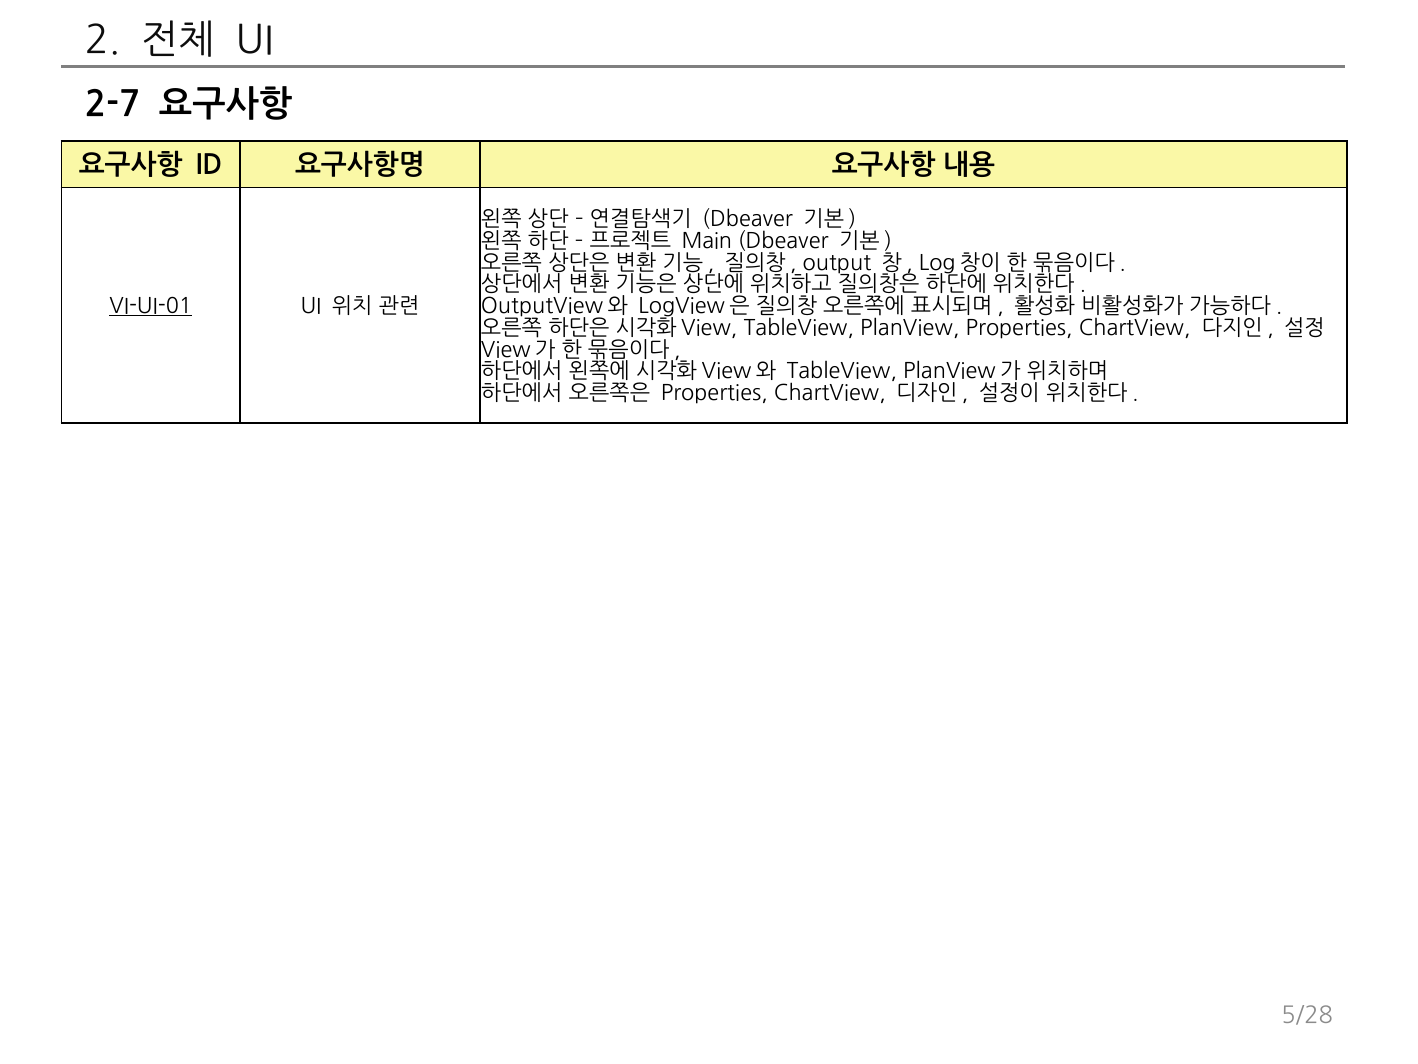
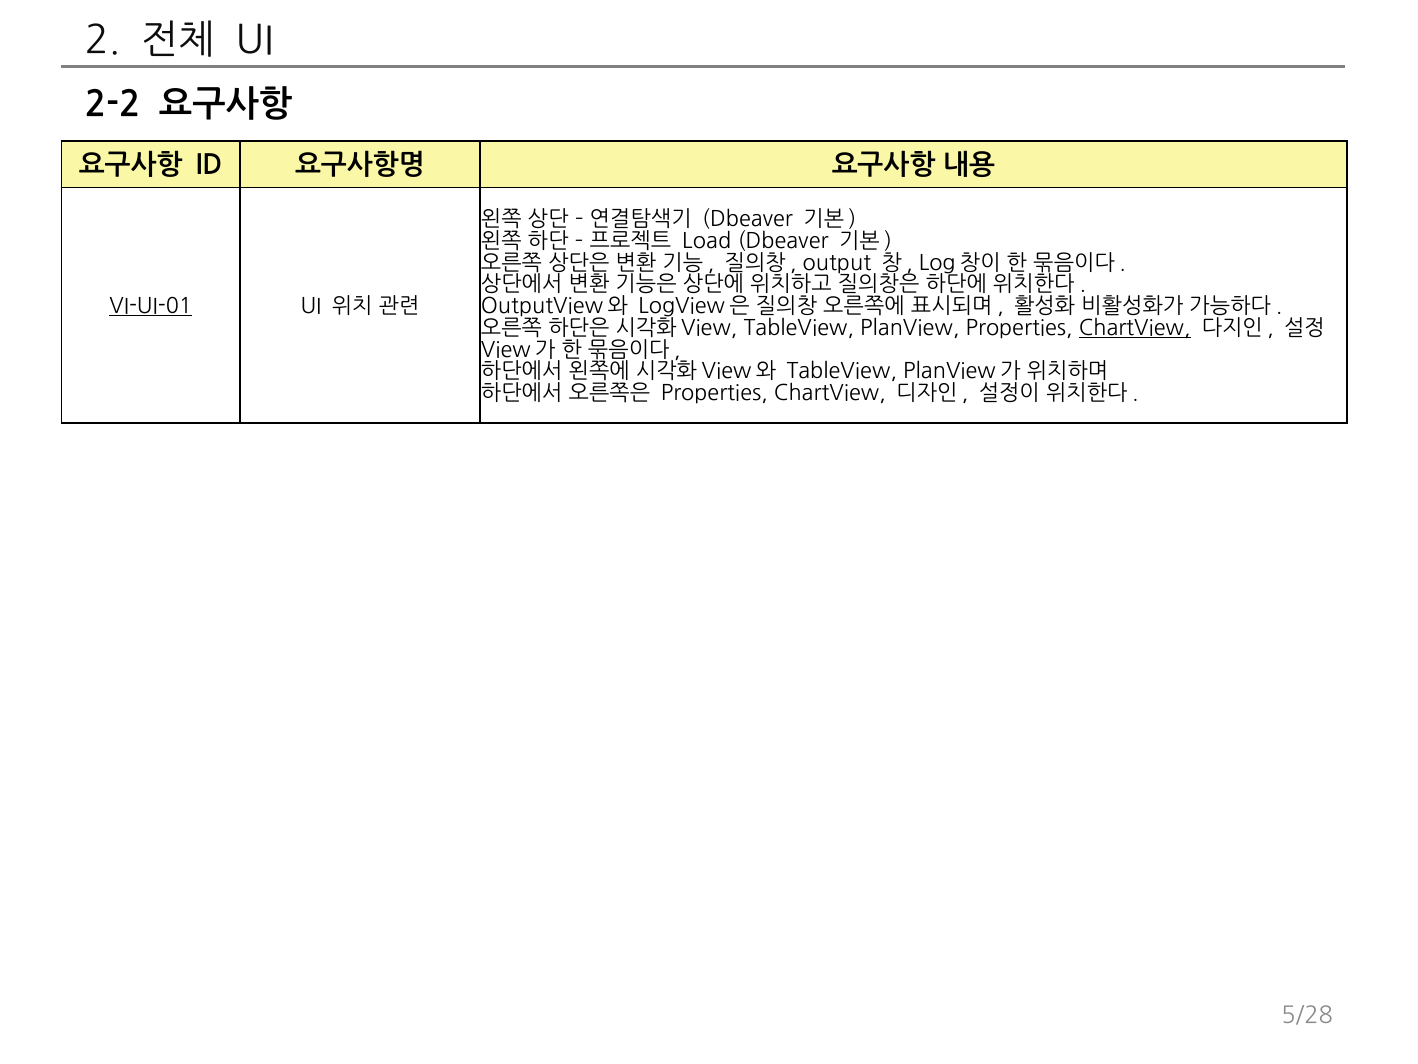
2-7: 2-7 -> 2-2
Main: Main -> Load
ChartView at (1135, 328) underline: none -> present
